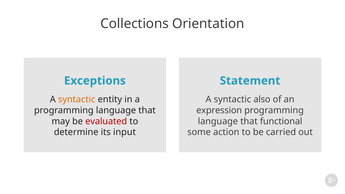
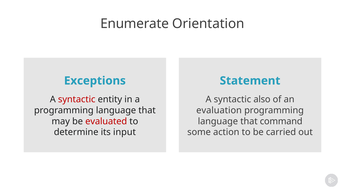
Collections: Collections -> Enumerate
syntactic at (77, 99) colour: orange -> red
expression: expression -> evaluation
functional: functional -> command
